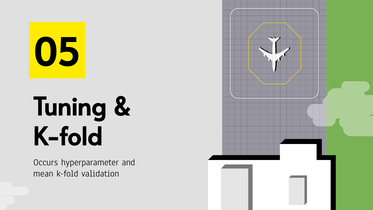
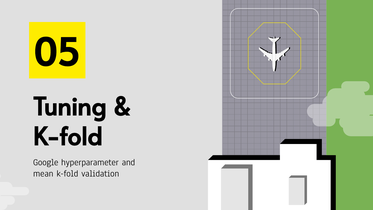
Occurs: Occurs -> Google
